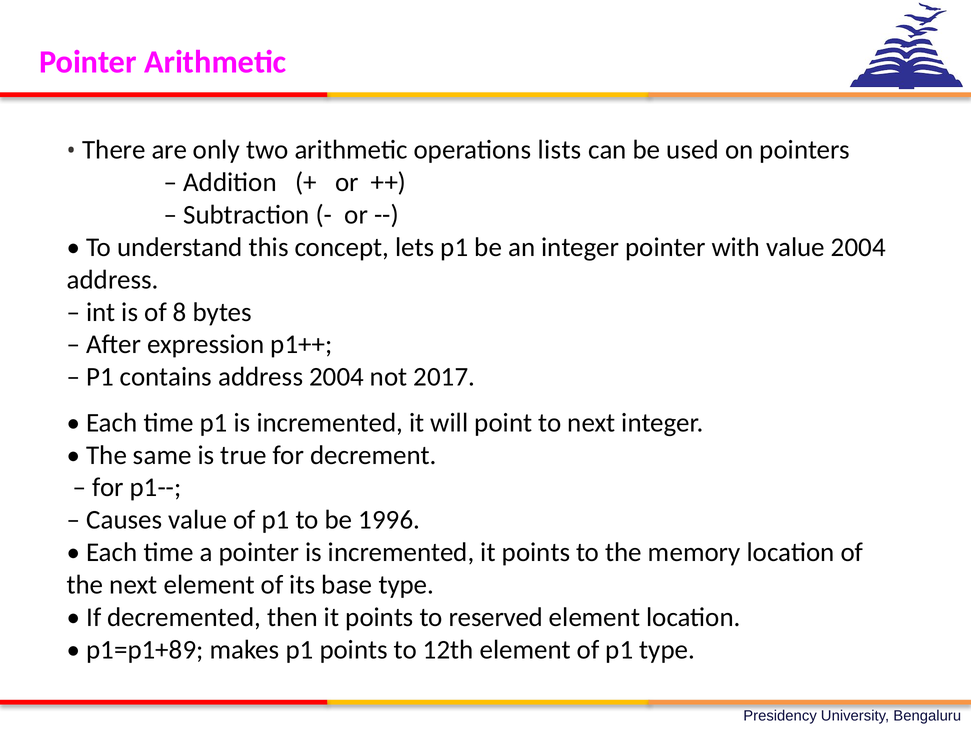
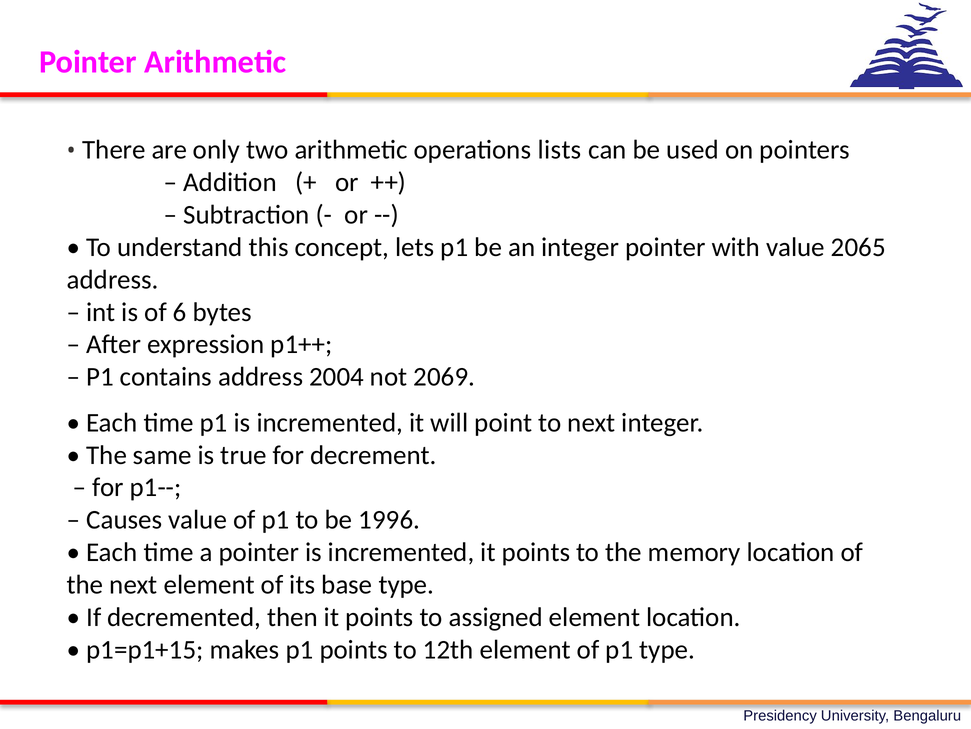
value 2004: 2004 -> 2065
8: 8 -> 6
2017: 2017 -> 2069
reserved: reserved -> assigned
p1=p1+89: p1=p1+89 -> p1=p1+15
